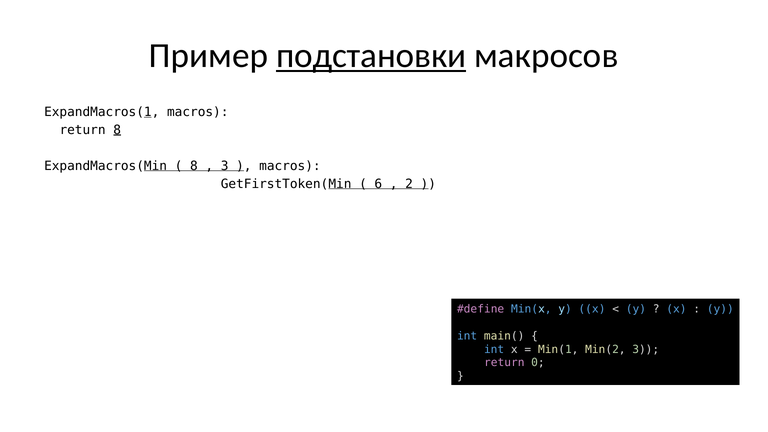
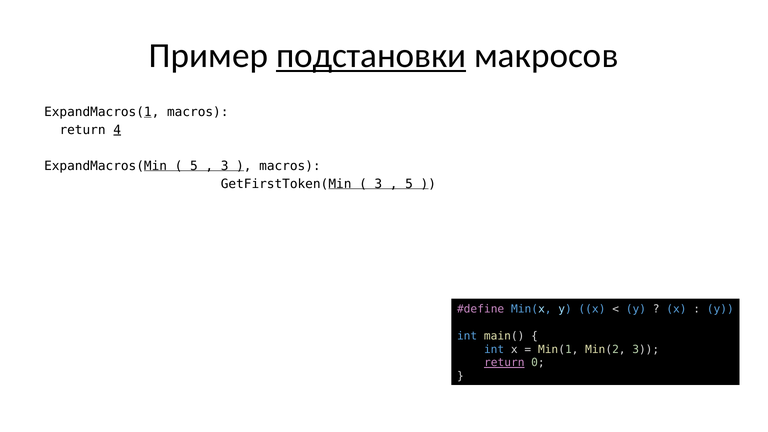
return 8: 8 -> 4
8 at (194, 166): 8 -> 5
6 at (378, 184): 6 -> 3
2 at (409, 184): 2 -> 5
return at (504, 363) underline: none -> present
